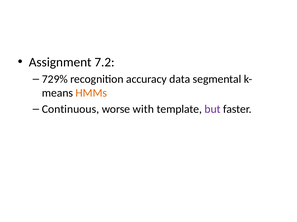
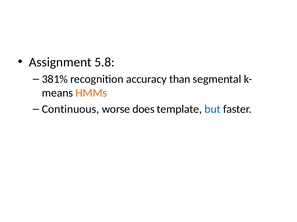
7.2: 7.2 -> 5.8
729%: 729% -> 381%
data: data -> than
with: with -> does
but colour: purple -> blue
